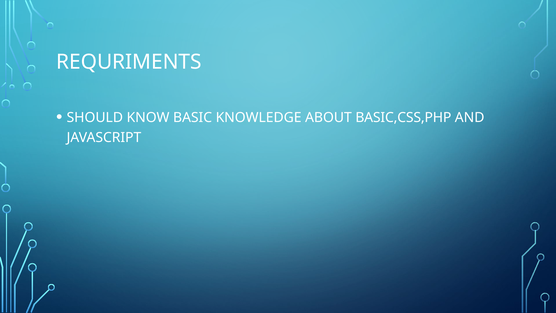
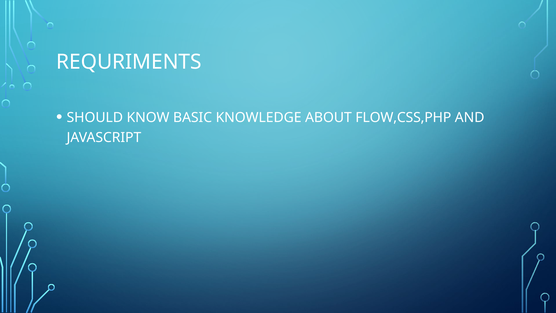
BASIC,CSS,PHP: BASIC,CSS,PHP -> FLOW,CSS,PHP
